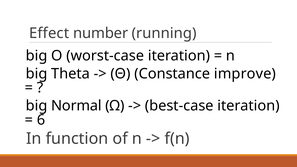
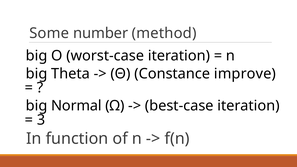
Effect: Effect -> Some
running: running -> method
6: 6 -> 3
